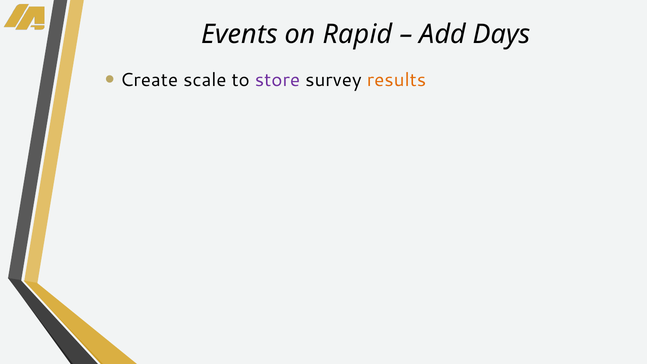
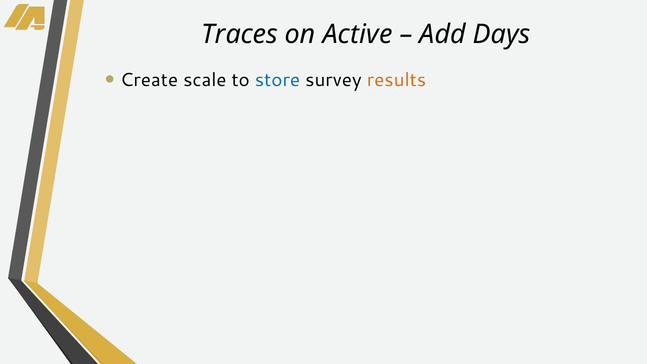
Events: Events -> Traces
Rapid: Rapid -> Active
store colour: purple -> blue
